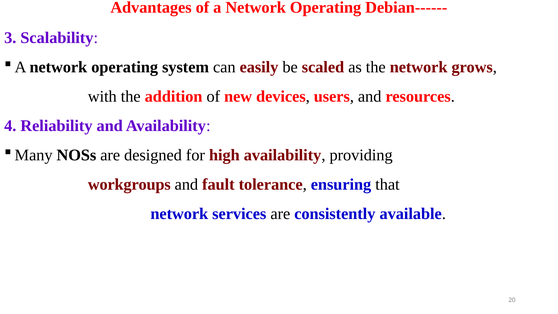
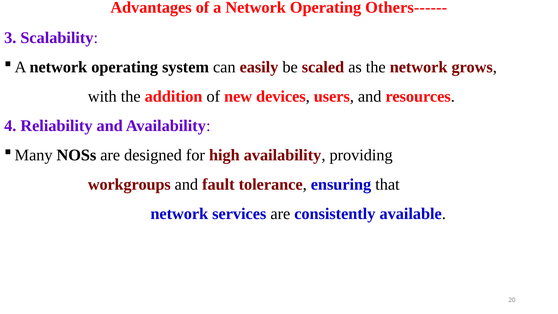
Debian------: Debian------ -> Others------
